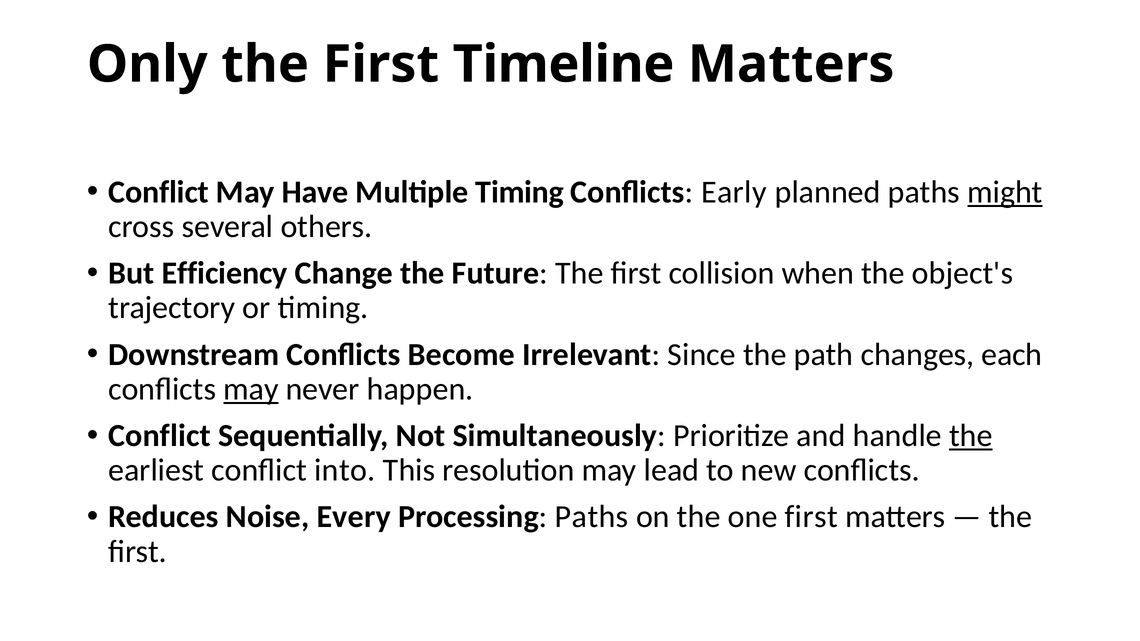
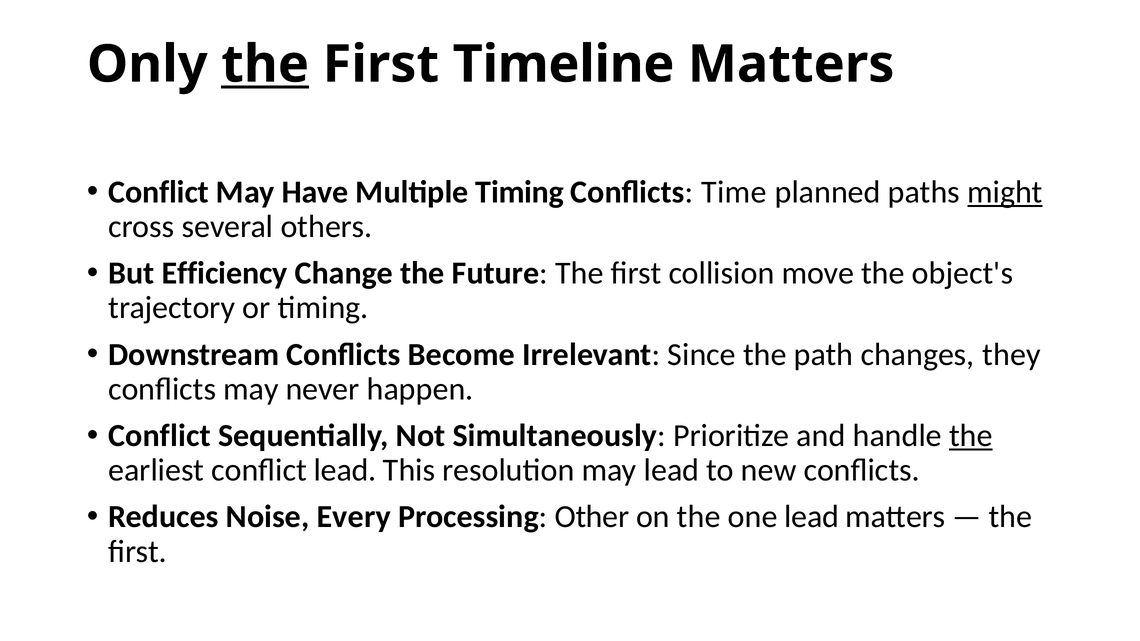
the at (265, 64) underline: none -> present
Early: Early -> Time
when: when -> move
each: each -> they
may at (251, 389) underline: present -> none
conflict into: into -> lead
Processing Paths: Paths -> Other
one first: first -> lead
